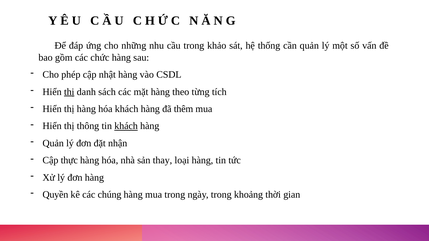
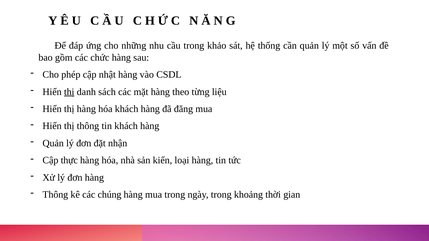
tích: tích -> liệu
thêm: thêm -> đăng
khách at (126, 126) underline: present -> none
thay: thay -> kiến
Quyền at (55, 195): Quyền -> Thông
